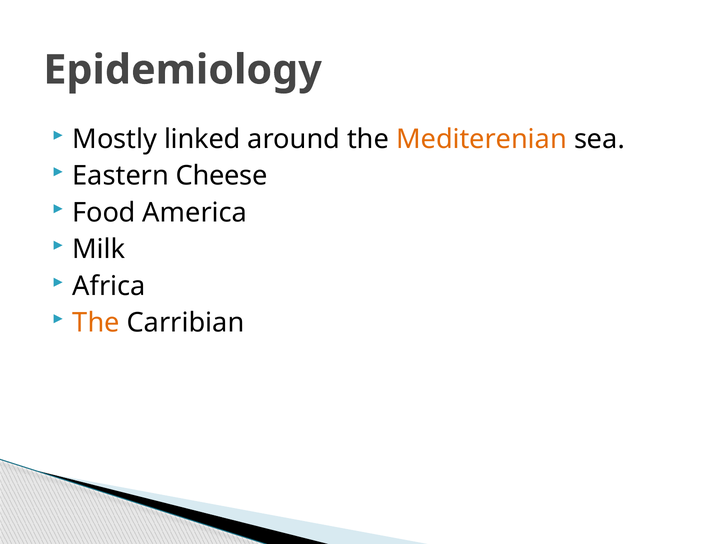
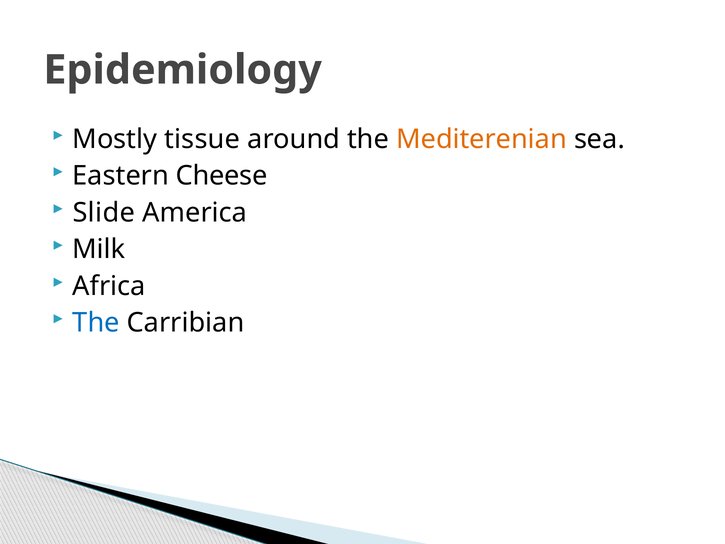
linked: linked -> tissue
Food: Food -> Slide
The at (96, 323) colour: orange -> blue
